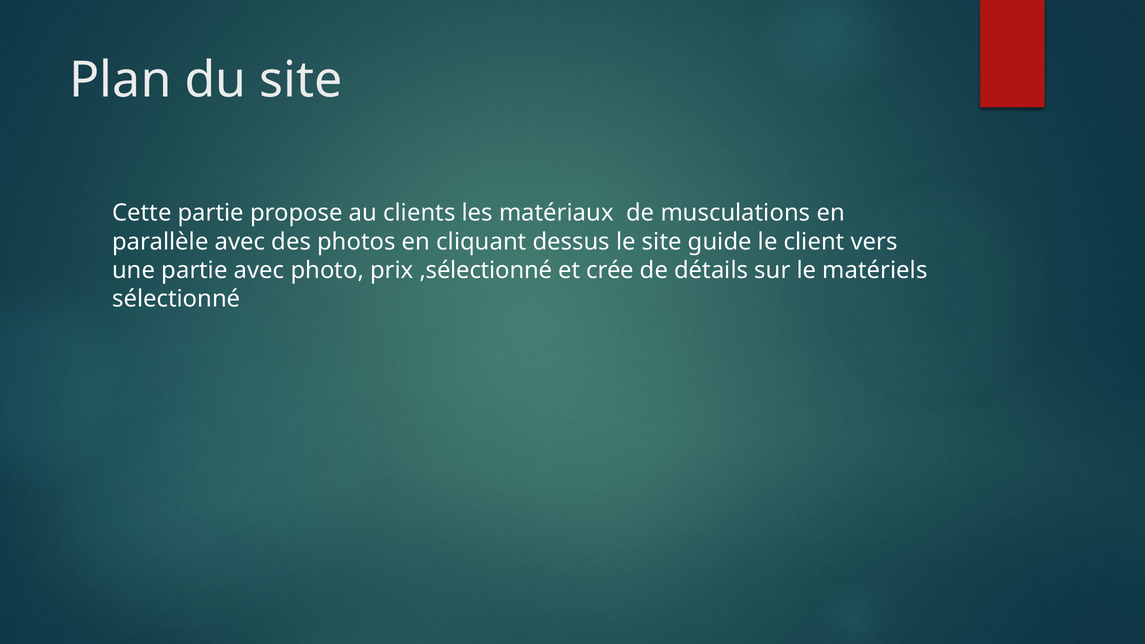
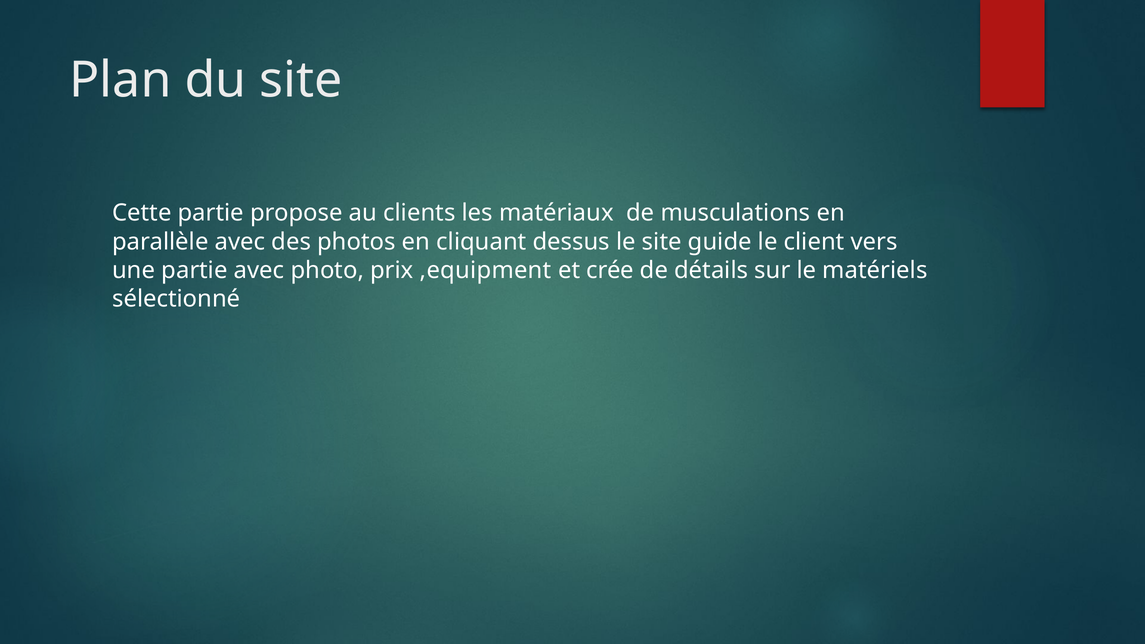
,sélectionné: ,sélectionné -> ,equipment
